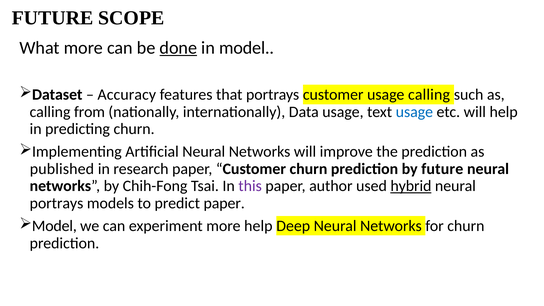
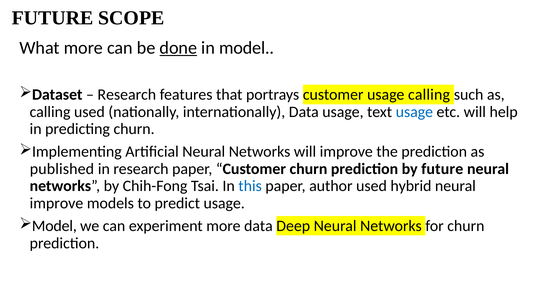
Accuracy at (127, 95): Accuracy -> Research
calling from: from -> used
this colour: purple -> blue
hybrid underline: present -> none
portrays at (56, 203): portrays -> improve
predict paper: paper -> usage
more help: help -> data
